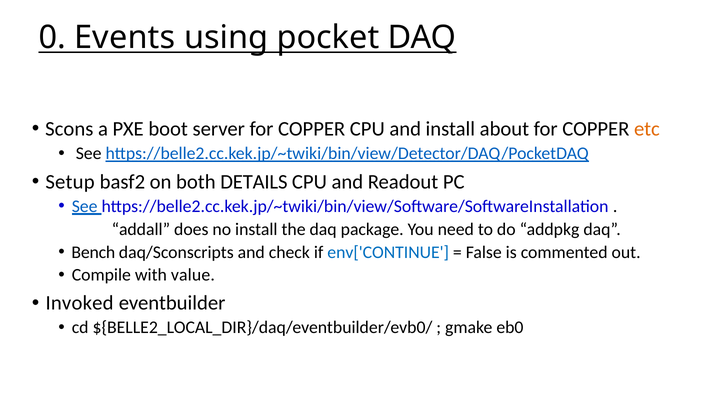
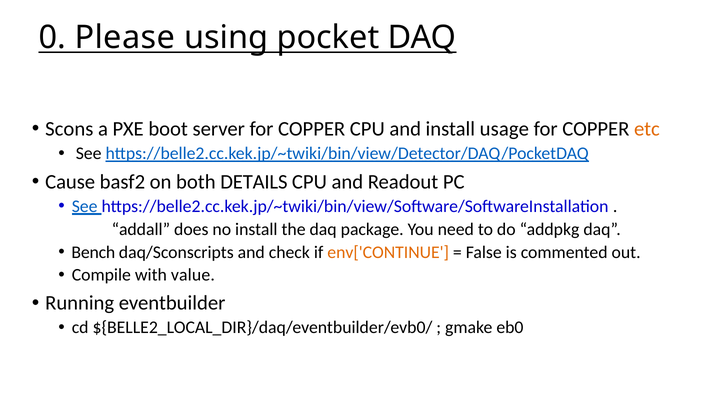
Events: Events -> Please
about: about -> usage
Setup: Setup -> Cause
env['CONTINUE colour: blue -> orange
Invoked: Invoked -> Running
